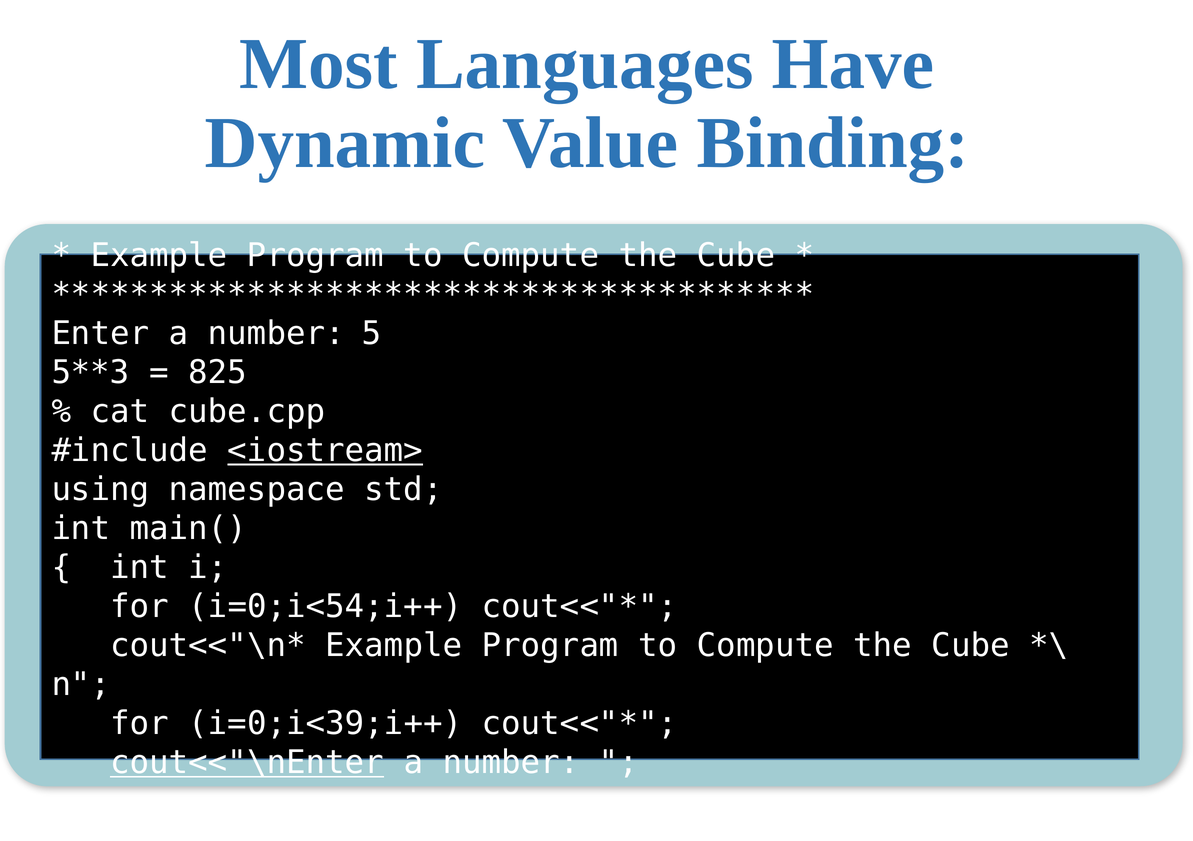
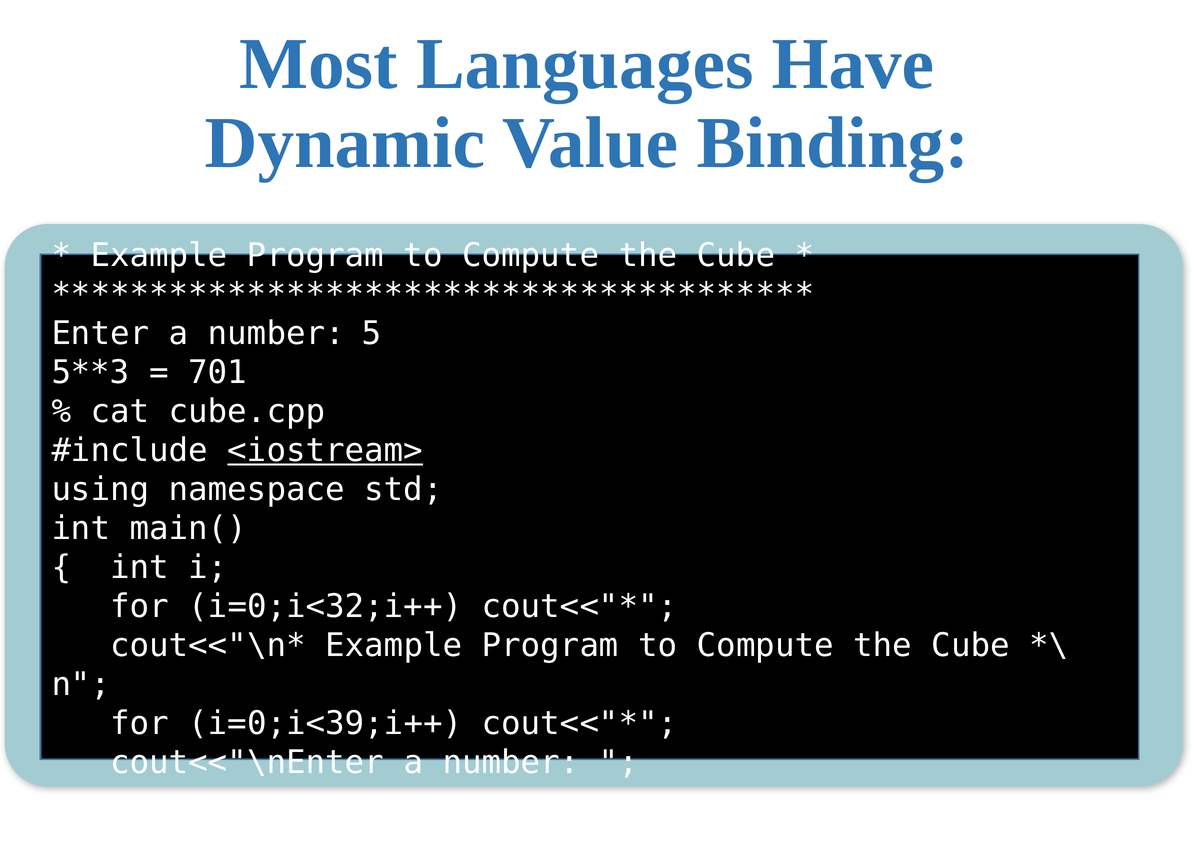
825: 825 -> 701
i=0;i<54;i++: i=0;i<54;i++ -> i=0;i<32;i++
cout<<"\nEnter underline: present -> none
